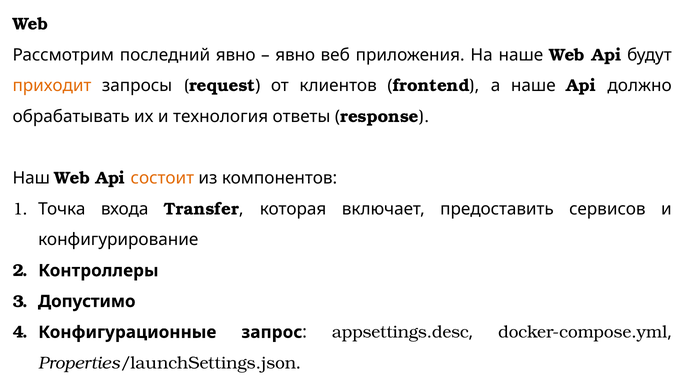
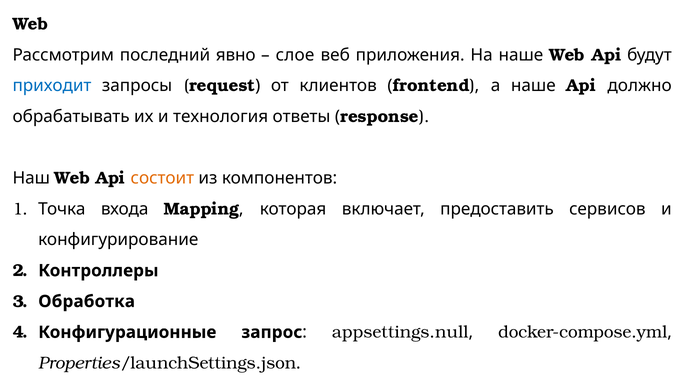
явно at (295, 55): явно -> слое
приходит colour: orange -> blue
Transfer: Transfer -> Mapping
Допустимо: Допустимо -> Обработка
appsettings.desc: appsettings.desc -> appsettings.null
